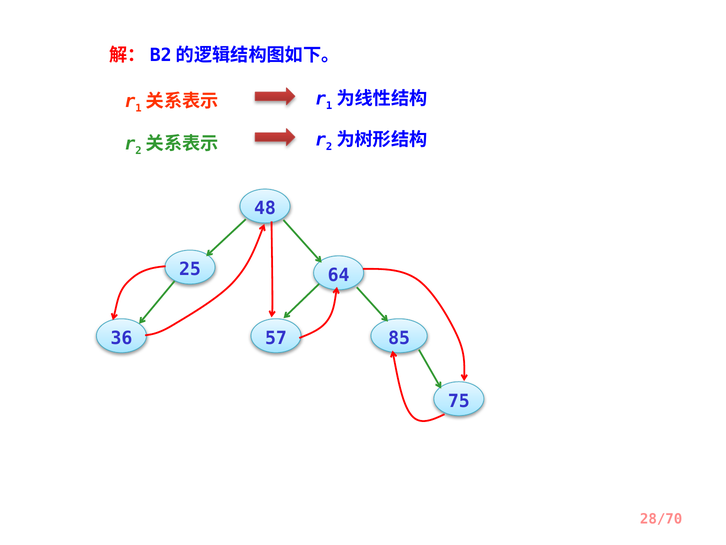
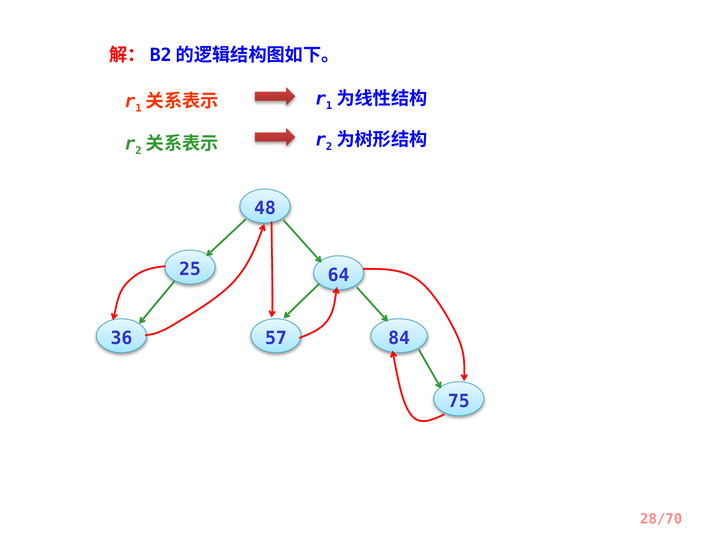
85: 85 -> 84
